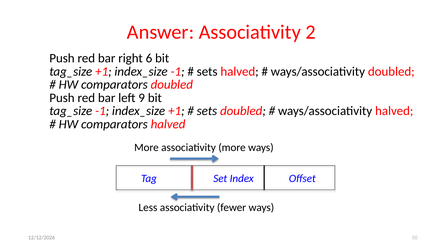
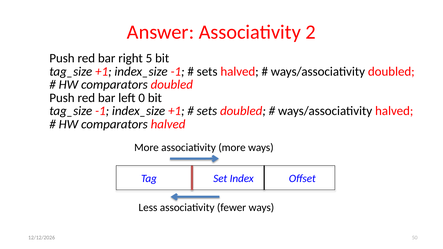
6: 6 -> 5
9: 9 -> 0
